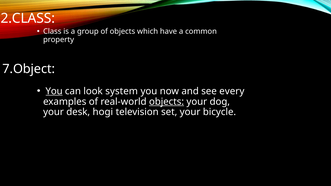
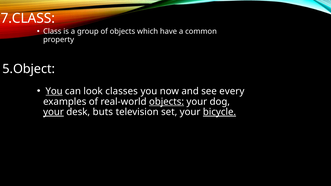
2.CLASS: 2.CLASS -> 7.CLASS
7.Object: 7.Object -> 5.Object
system: system -> classes
your at (53, 112) underline: none -> present
hogi: hogi -> buts
bicycle underline: none -> present
